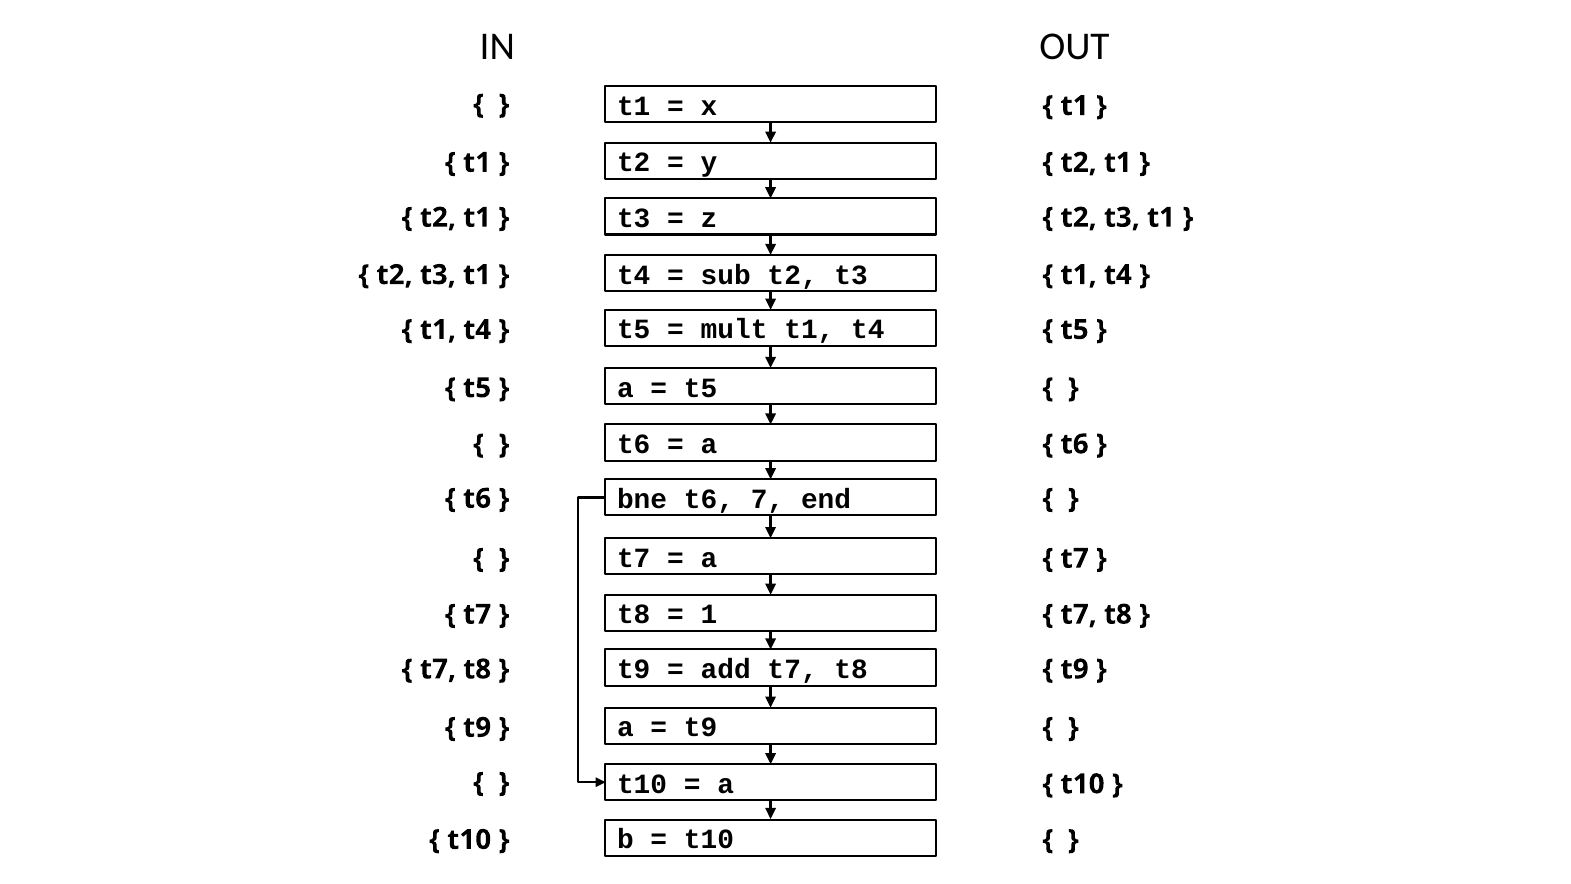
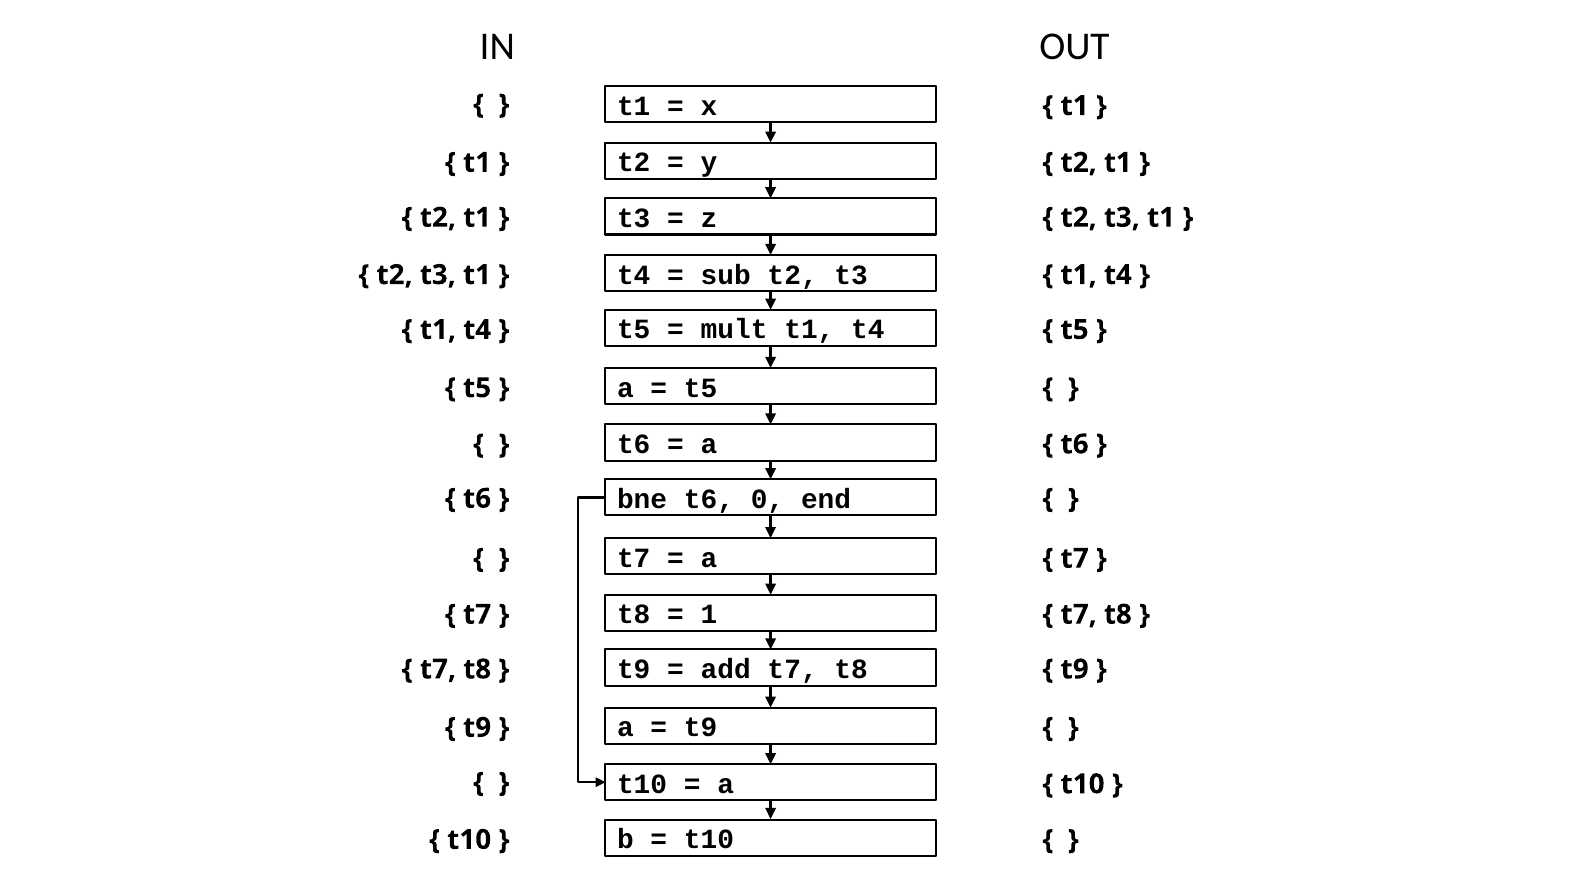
7: 7 -> 0
